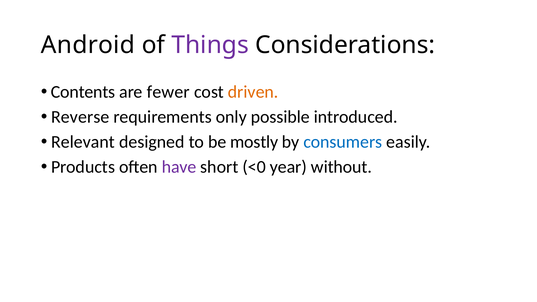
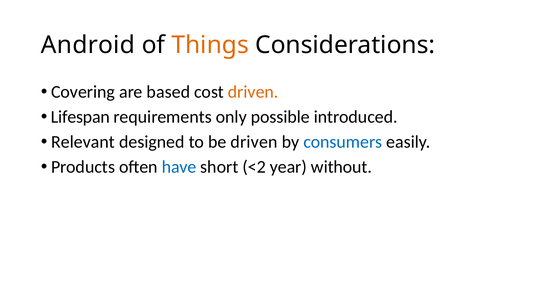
Things colour: purple -> orange
Contents: Contents -> Covering
fewer: fewer -> based
Reverse: Reverse -> Lifespan
be mostly: mostly -> driven
have colour: purple -> blue
<0: <0 -> <2
